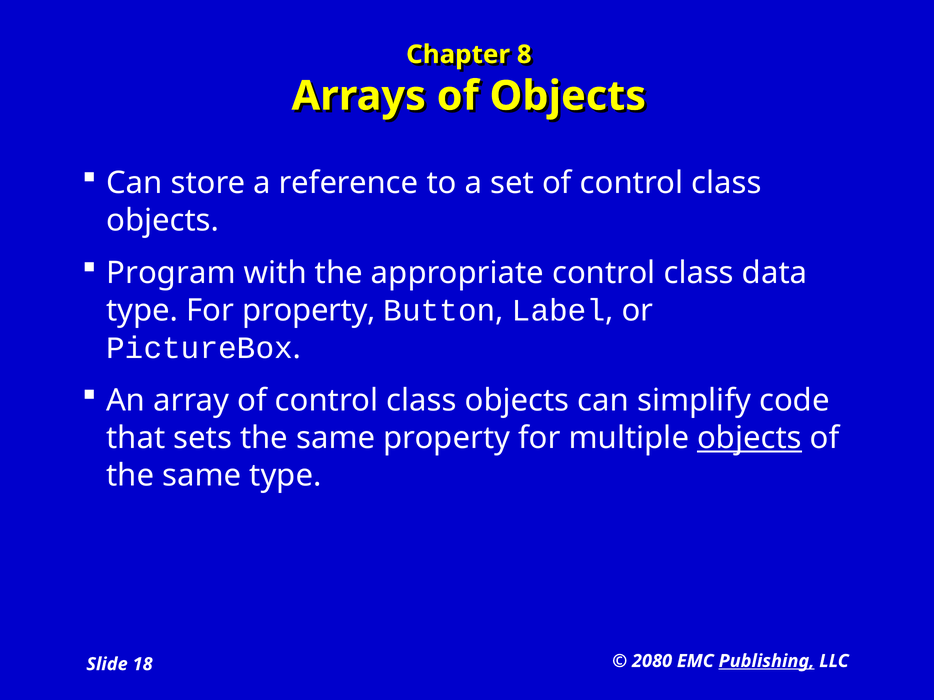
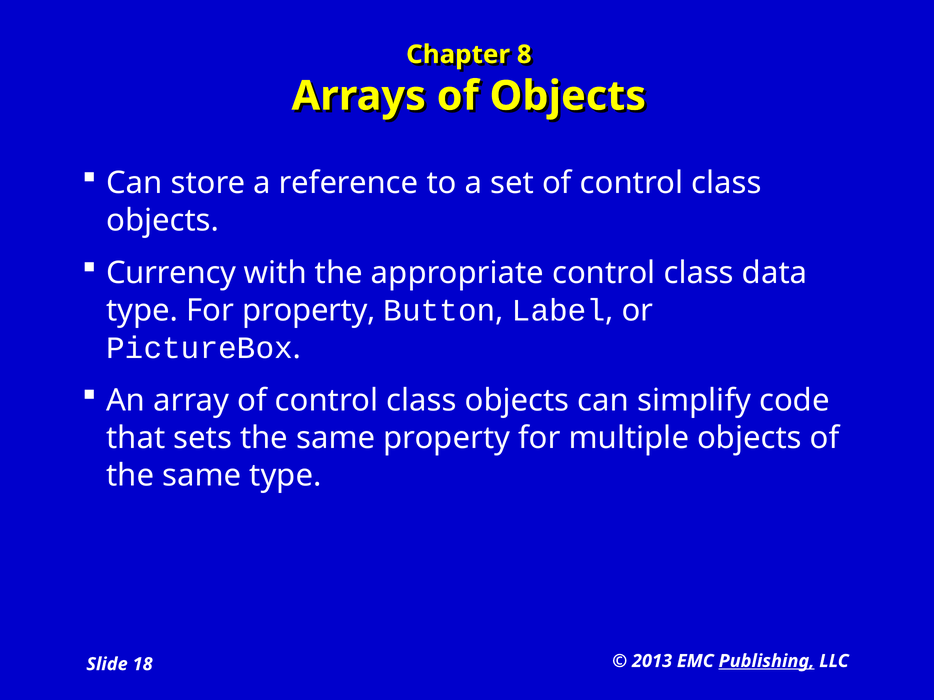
Program: Program -> Currency
objects at (749, 438) underline: present -> none
2080: 2080 -> 2013
